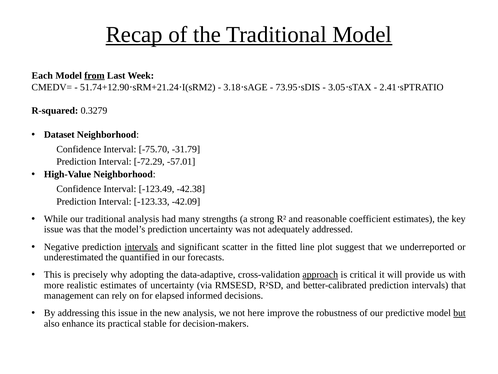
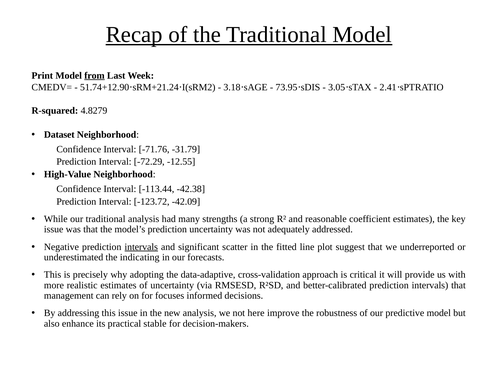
Each: Each -> Print
0.3279: 0.3279 -> 4.8279
-75.70: -75.70 -> -71.76
-57.01: -57.01 -> -12.55
-123.49: -123.49 -> -113.44
-123.33: -123.33 -> -123.72
quantified: quantified -> indicating
approach underline: present -> none
elapsed: elapsed -> focuses
but underline: present -> none
